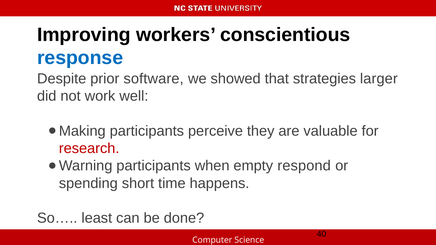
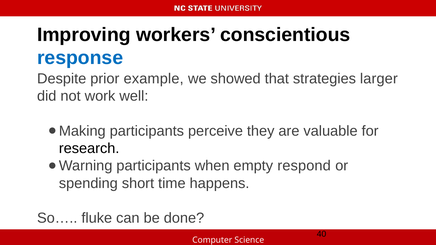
software: software -> example
research colour: red -> black
least: least -> fluke
